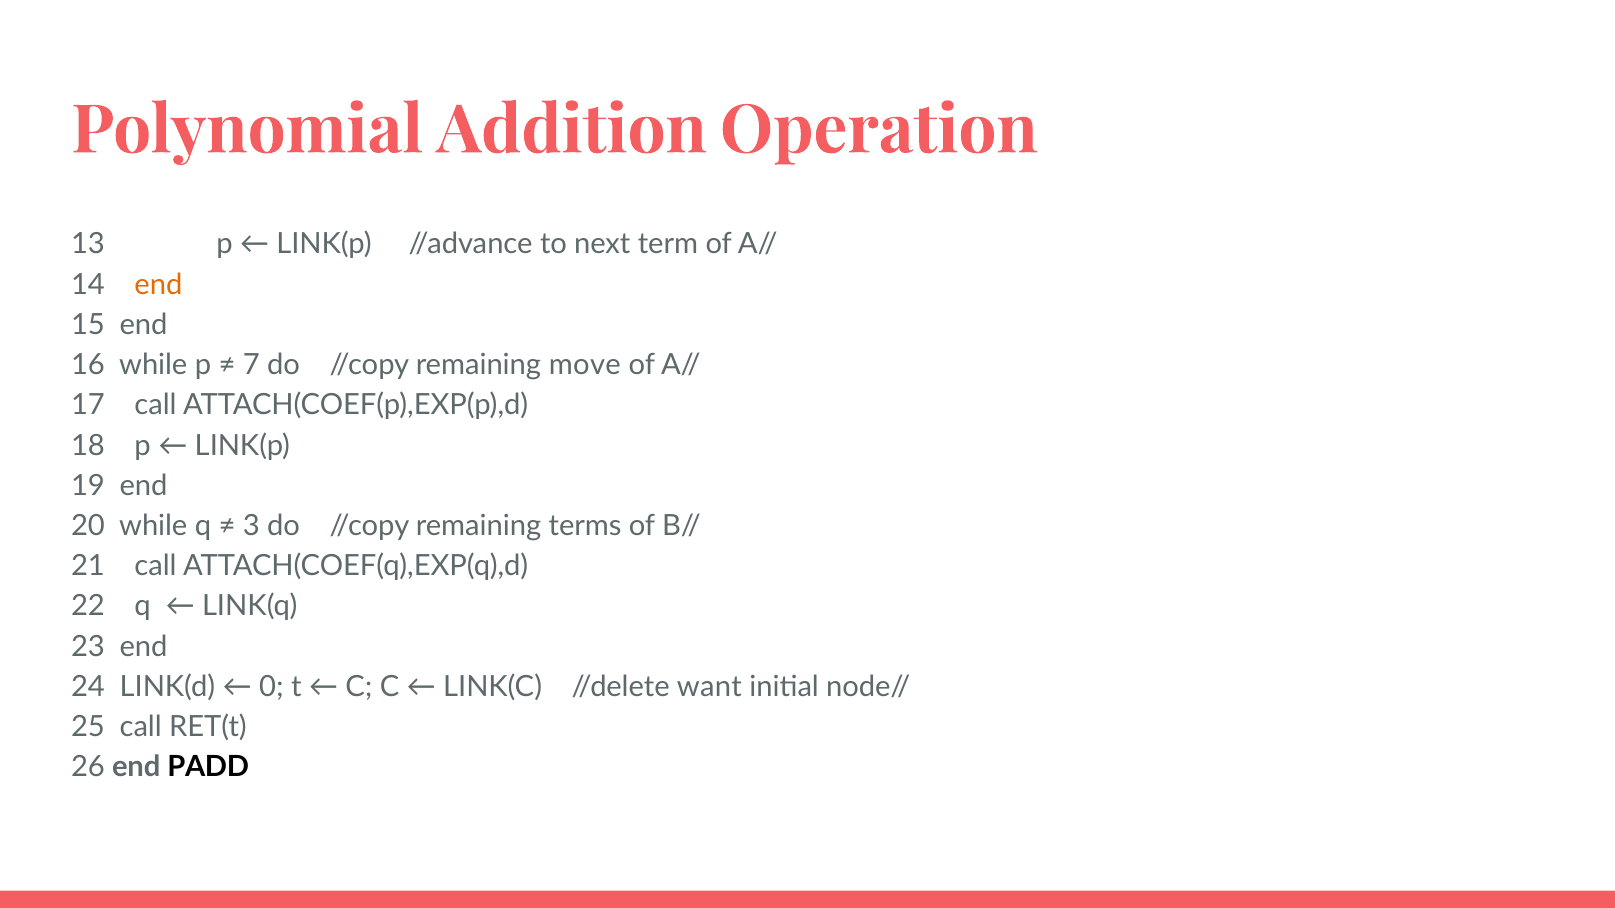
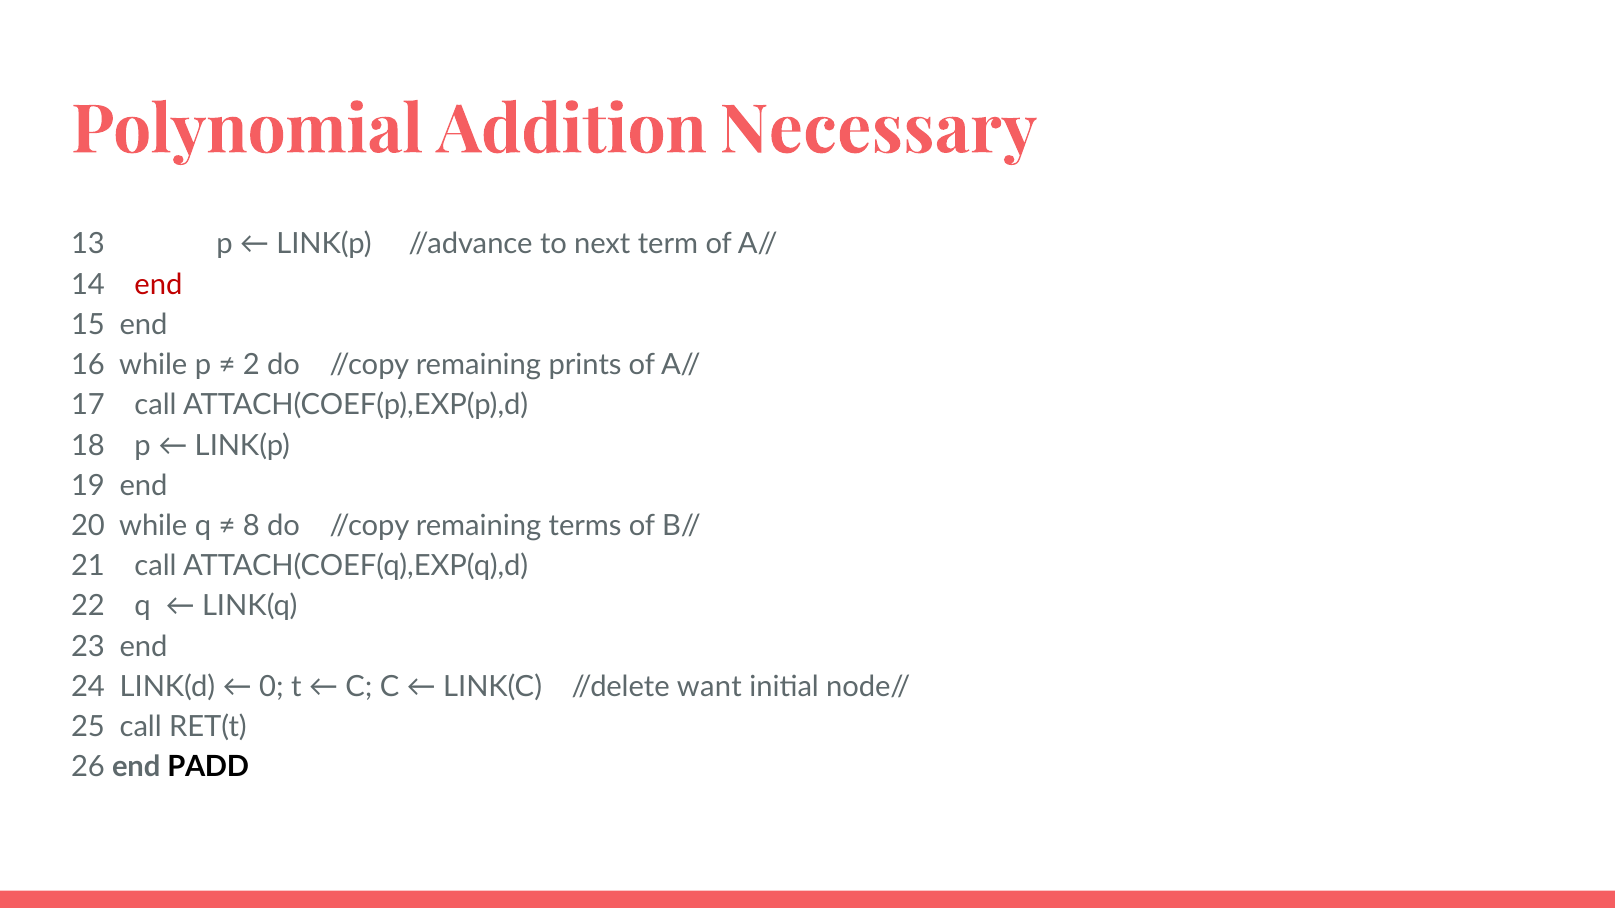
Operation: Operation -> Necessary
end at (158, 285) colour: orange -> red
7: 7 -> 2
move: move -> prints
3: 3 -> 8
